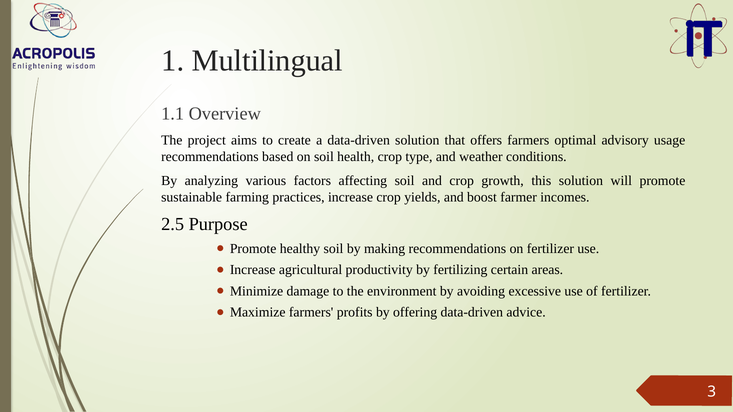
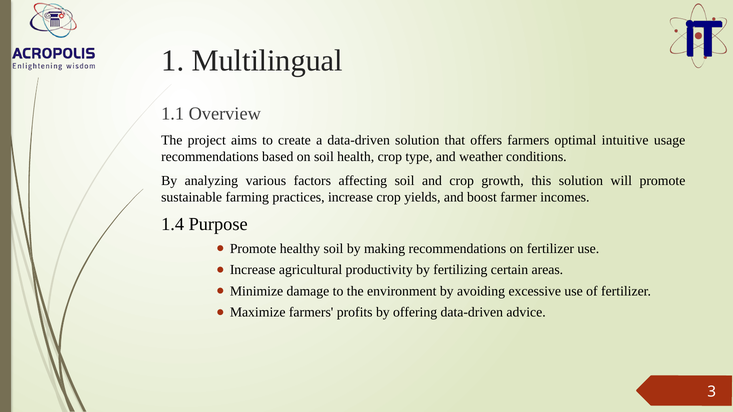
advisory: advisory -> intuitive
2.5: 2.5 -> 1.4
